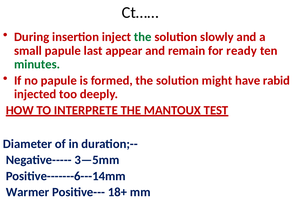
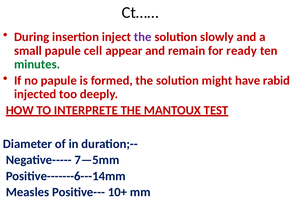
the at (143, 37) colour: green -> purple
last: last -> cell
3—5mm: 3—5mm -> 7—5mm
Warmer: Warmer -> Measles
18+: 18+ -> 10+
